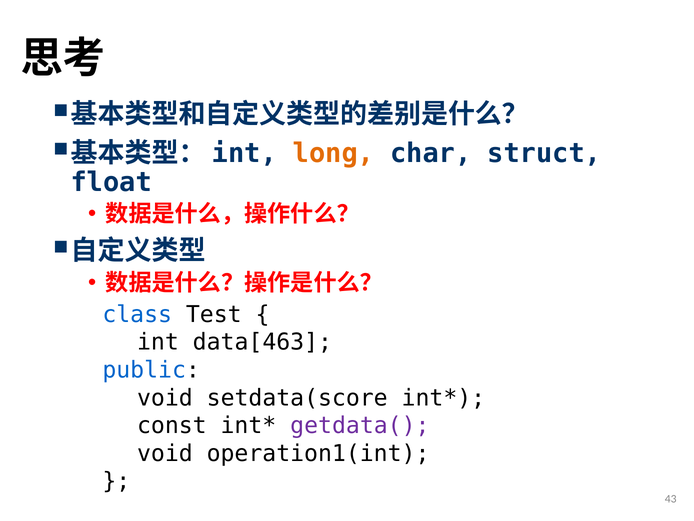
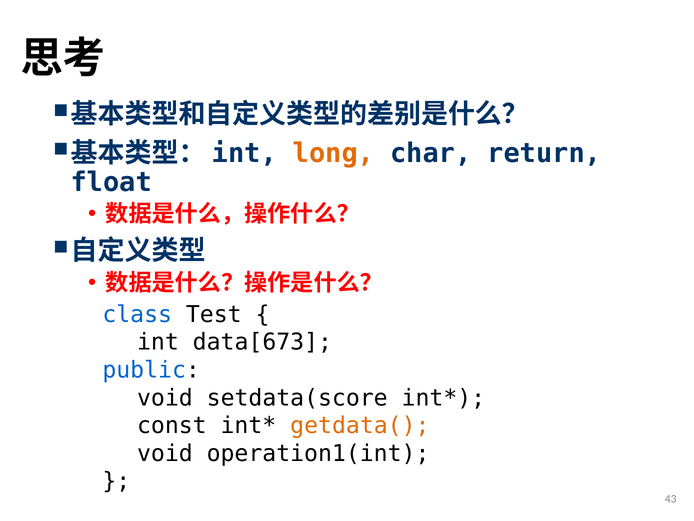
struct: struct -> return
data[463: data[463 -> data[673
getdata( colour: purple -> orange
